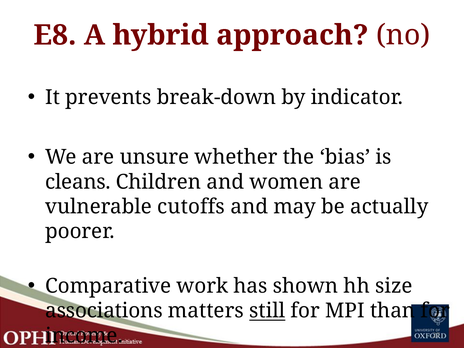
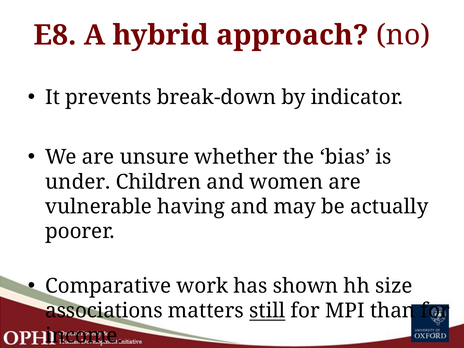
cleans: cleans -> under
cutoffs: cutoffs -> having
